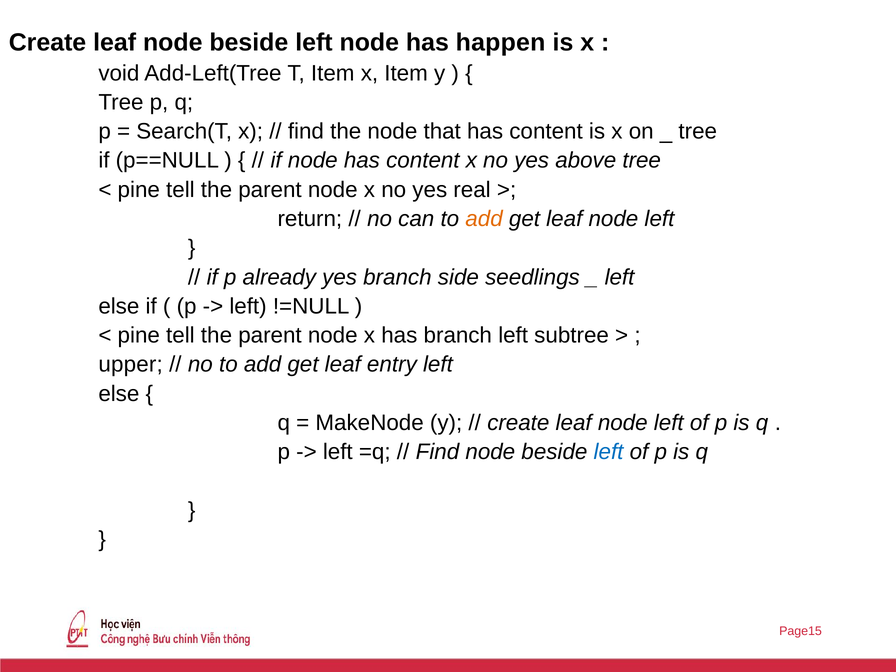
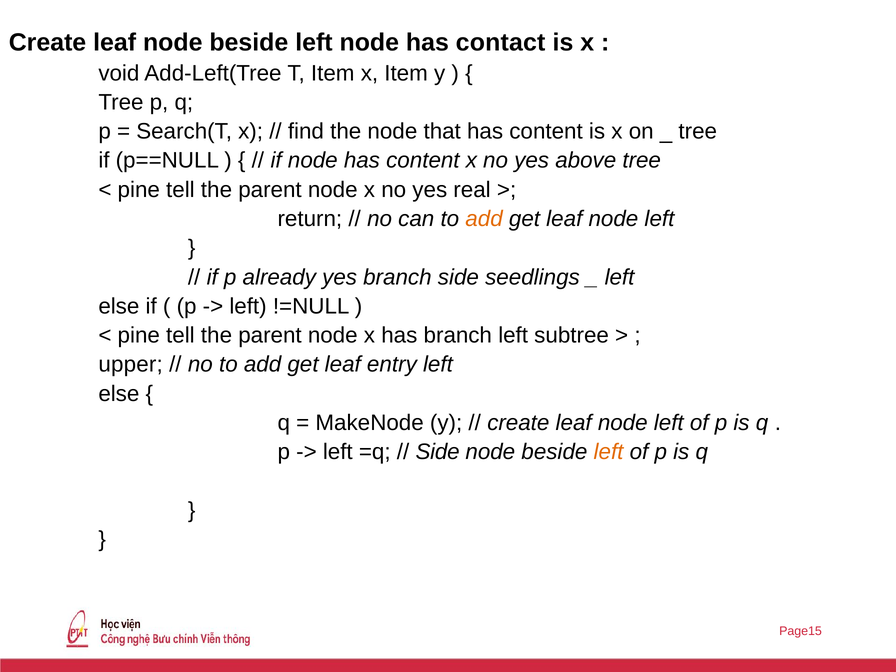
happen: happen -> contact
Find at (437, 452): Find -> Side
left at (609, 452) colour: blue -> orange
